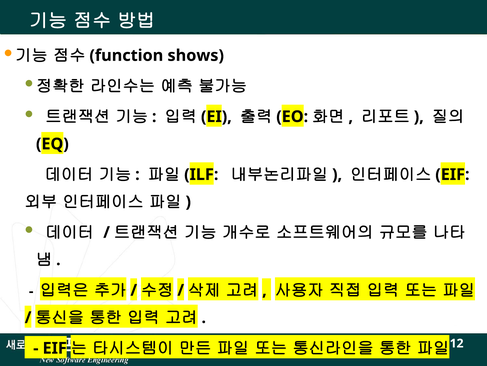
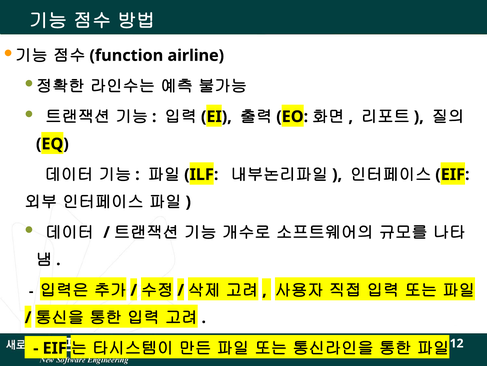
shows: shows -> airline
